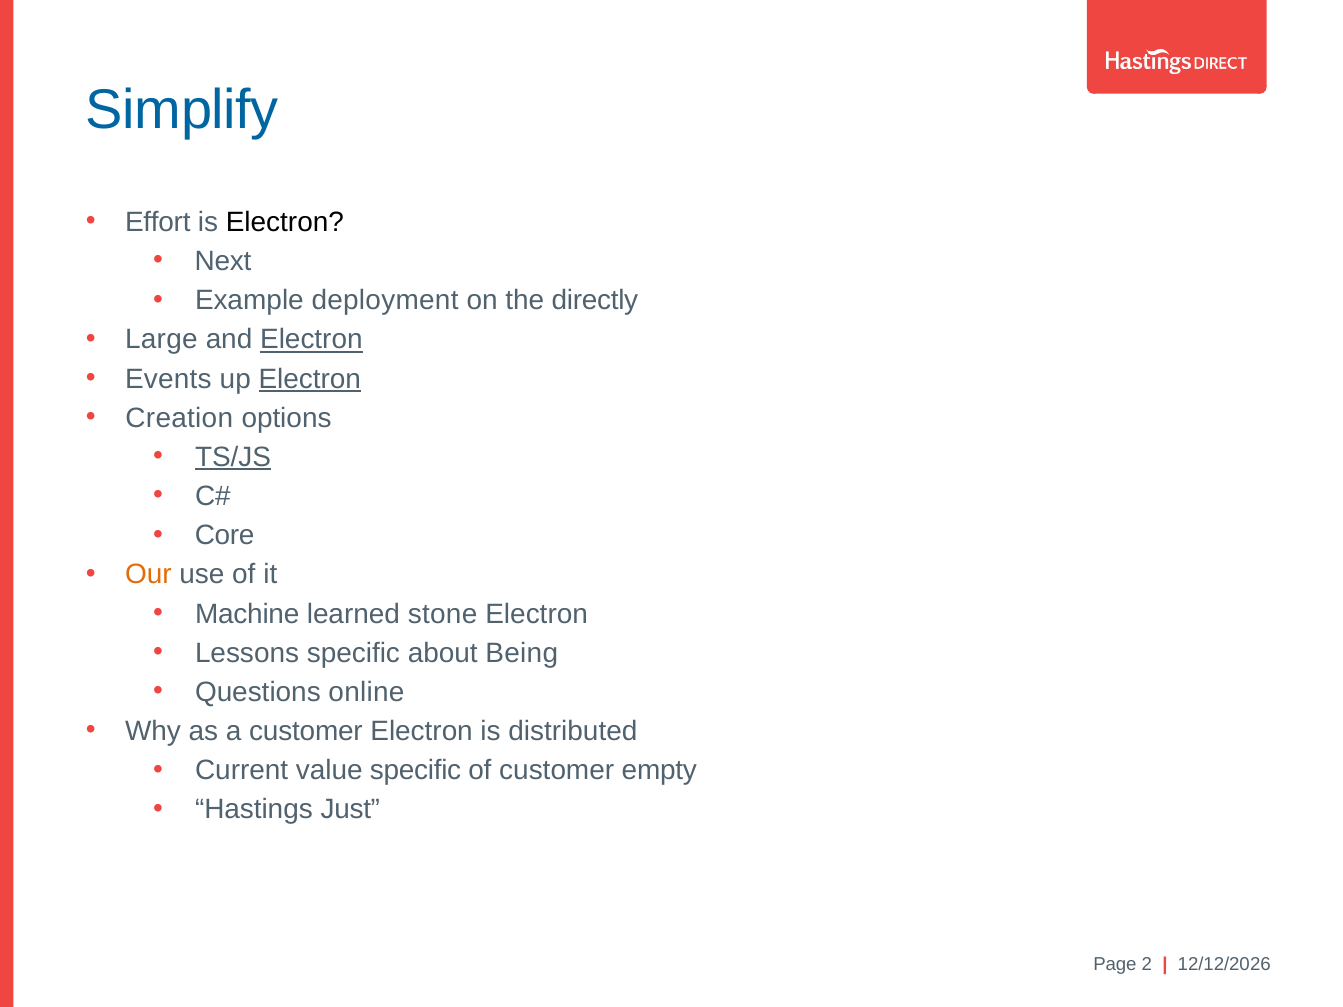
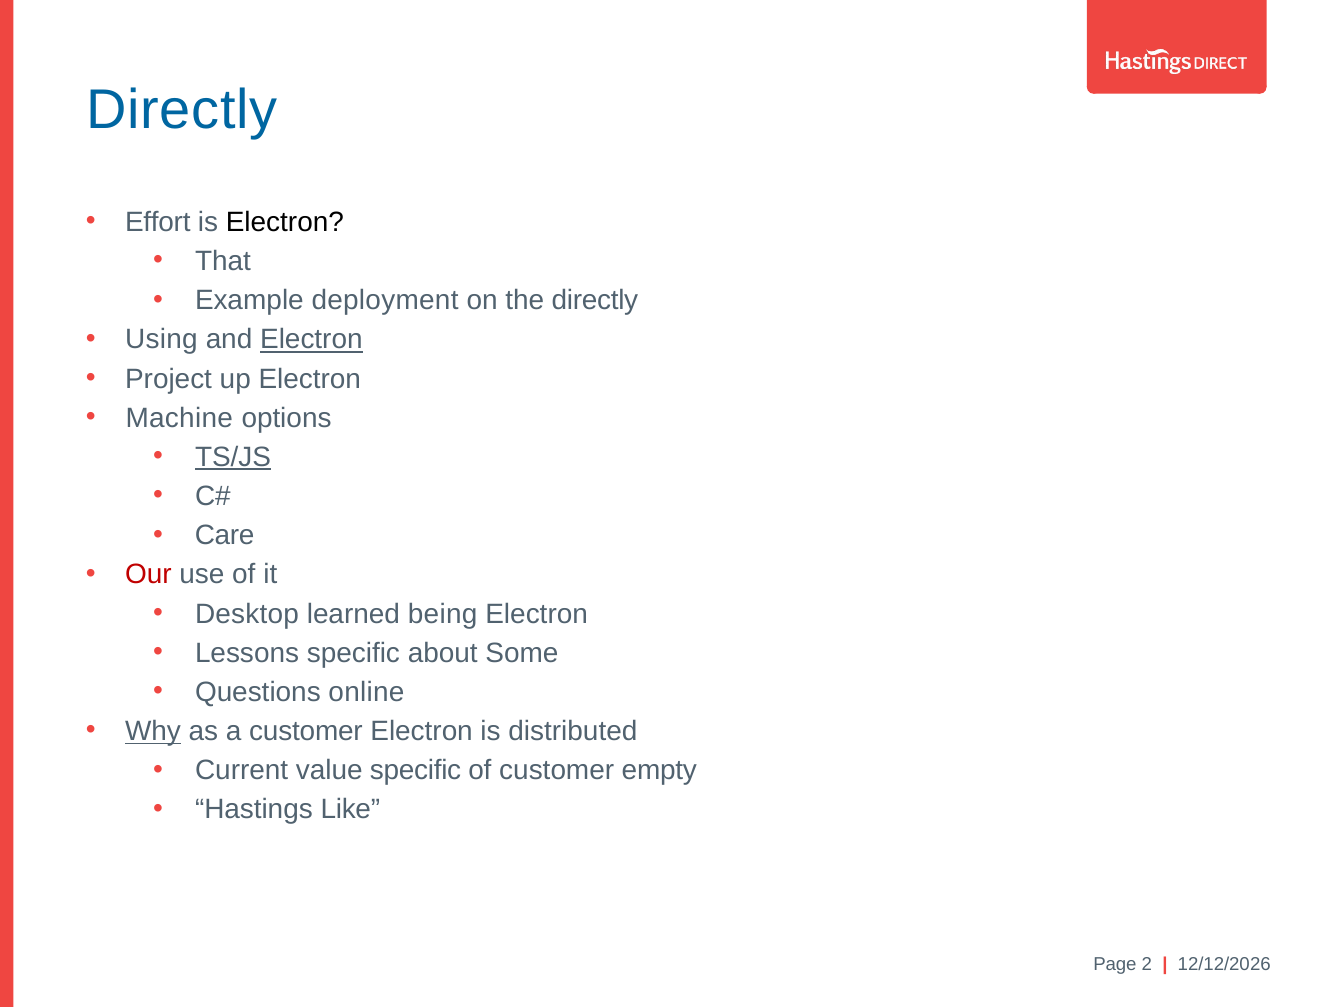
Simplify at (182, 110): Simplify -> Directly
Next: Next -> That
Large: Large -> Using
Events: Events -> Project
Electron at (310, 379) underline: present -> none
Creation: Creation -> Machine
Core: Core -> Care
Our colour: orange -> red
Machine: Machine -> Desktop
stone: stone -> being
Being: Being -> Some
Why underline: none -> present
Just: Just -> Like
